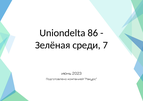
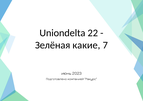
86: 86 -> 22
среди: среди -> какие
